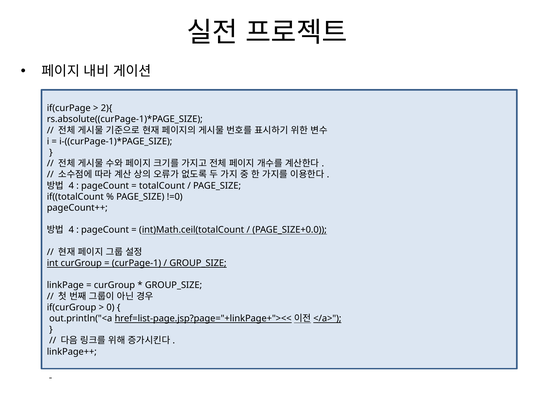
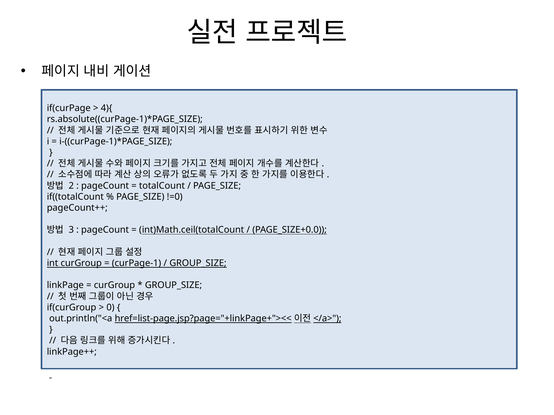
2){: 2){ -> 4){
4 at (71, 186): 4 -> 2
4 at (71, 230): 4 -> 3
